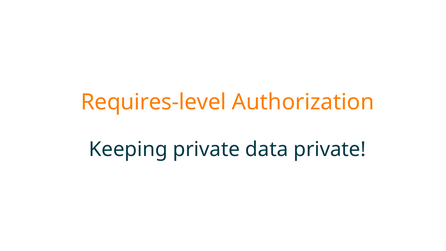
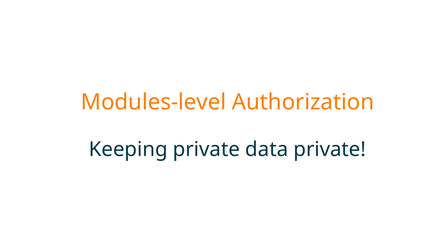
Requires-level: Requires-level -> Modules-level
